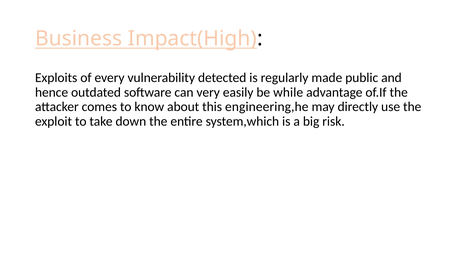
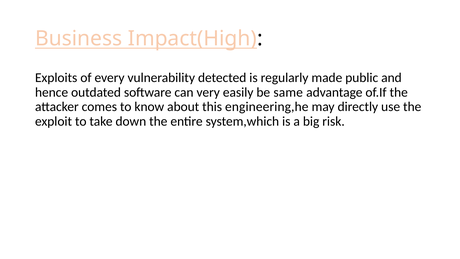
while: while -> same
